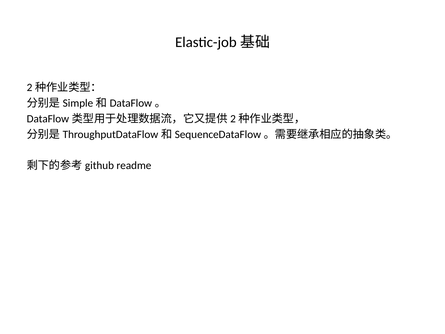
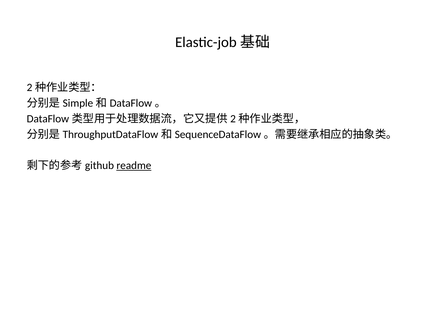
readme underline: none -> present
